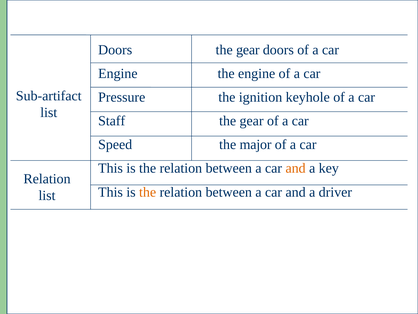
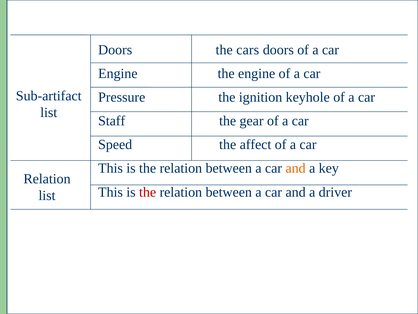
Doors the gear: gear -> cars
major: major -> affect
the at (148, 192) colour: orange -> red
